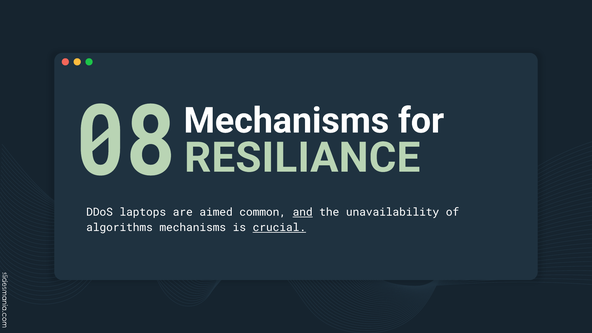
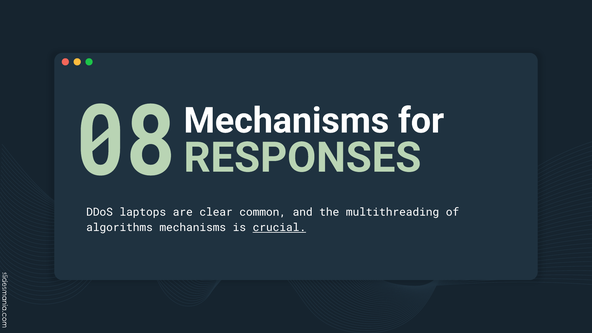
RESILIANCE: RESILIANCE -> RESPONSES
aimed: aimed -> clear
and underline: present -> none
unavailability: unavailability -> multithreading
